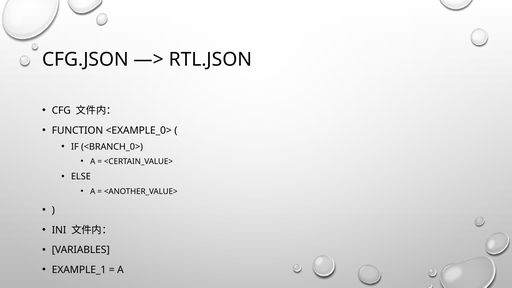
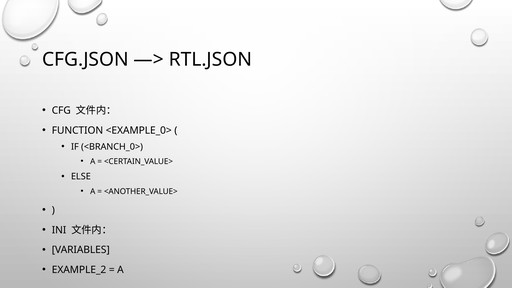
EXAMPLE_1: EXAMPLE_1 -> EXAMPLE_2
